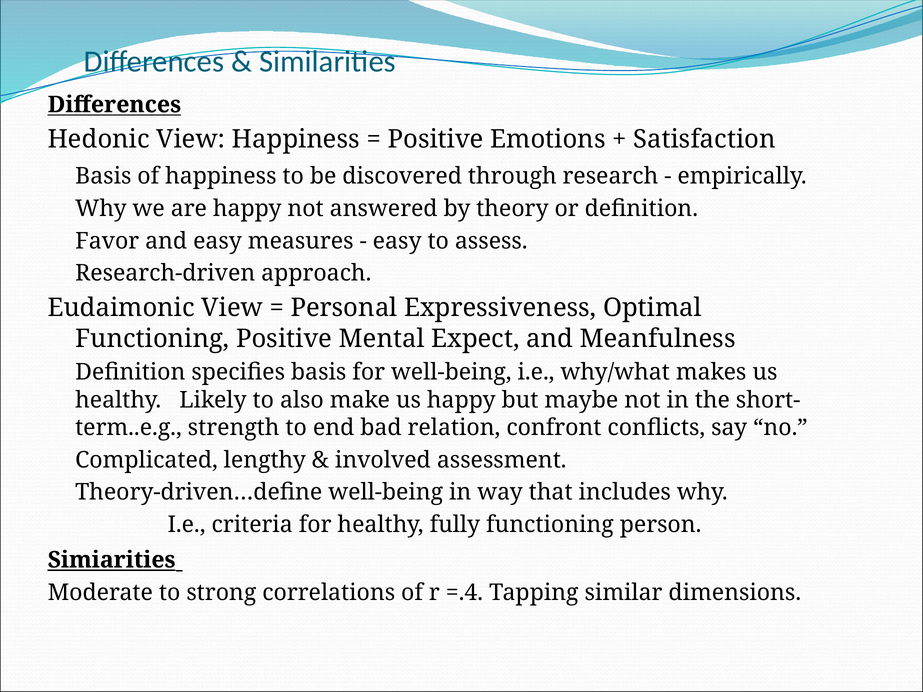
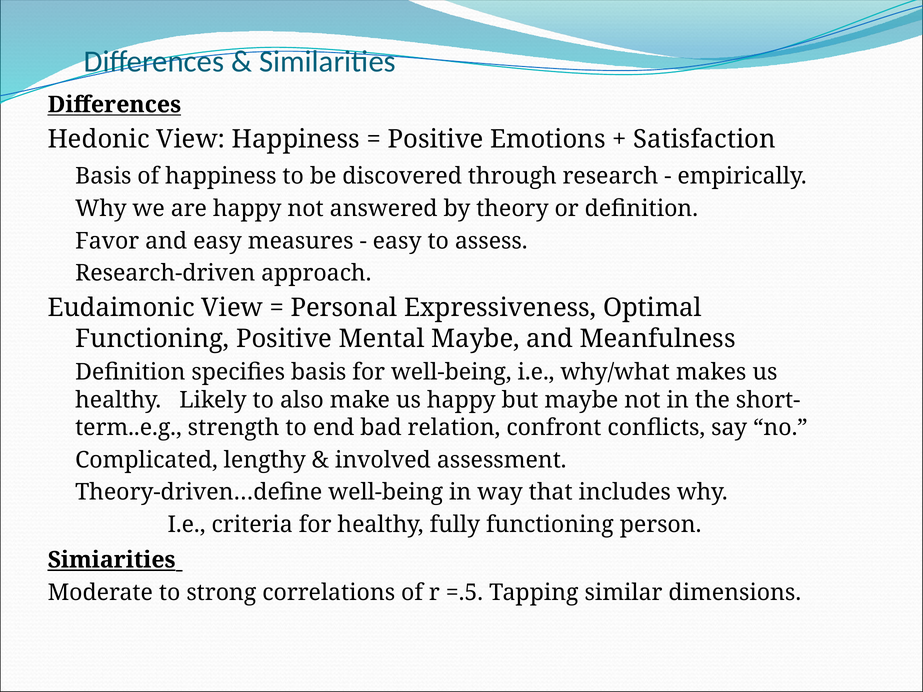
Mental Expect: Expect -> Maybe
=.4: =.4 -> =.5
